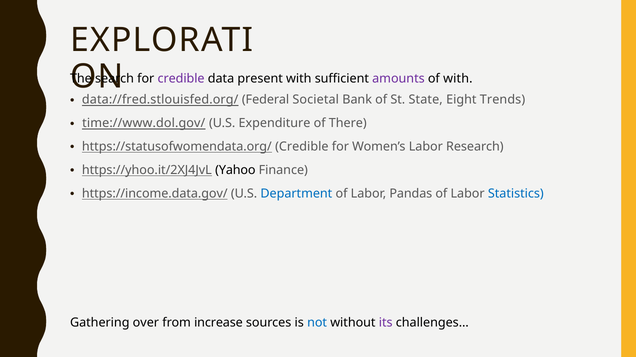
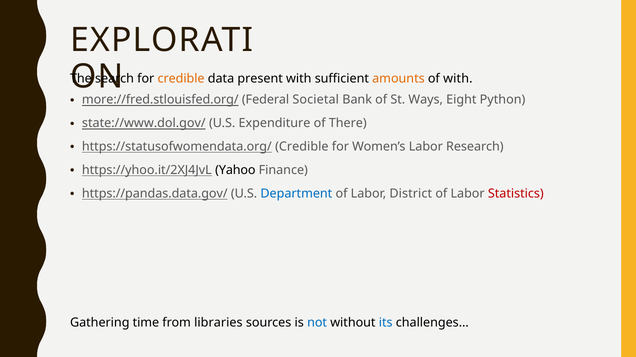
credible at (181, 79) colour: purple -> orange
amounts colour: purple -> orange
data://fred.stlouisfed.org/: data://fred.stlouisfed.org/ -> more://fred.stlouisfed.org/
State: State -> Ways
Trends: Trends -> Python
time://www.dol.gov/: time://www.dol.gov/ -> state://www.dol.gov/
https://income.data.gov/: https://income.data.gov/ -> https://pandas.data.gov/
Pandas: Pandas -> District
Statistics colour: blue -> red
over: over -> time
increase: increase -> libraries
its colour: purple -> blue
